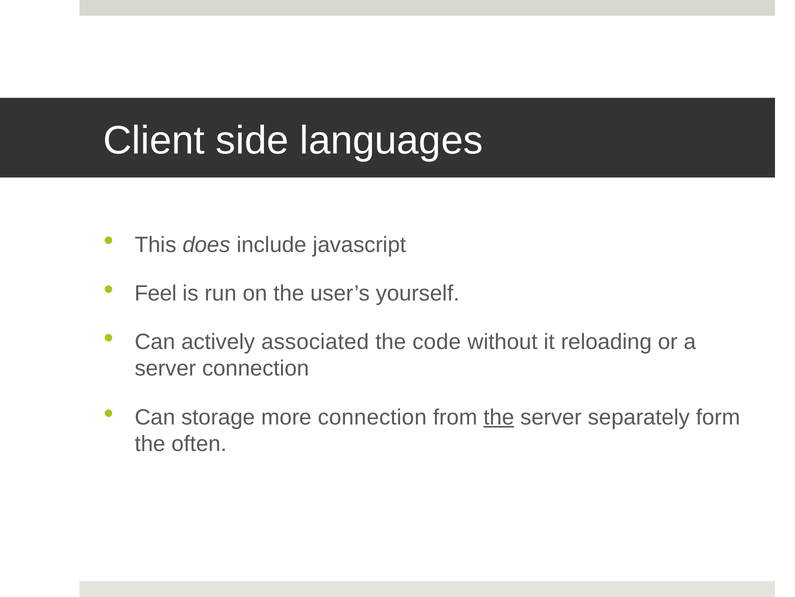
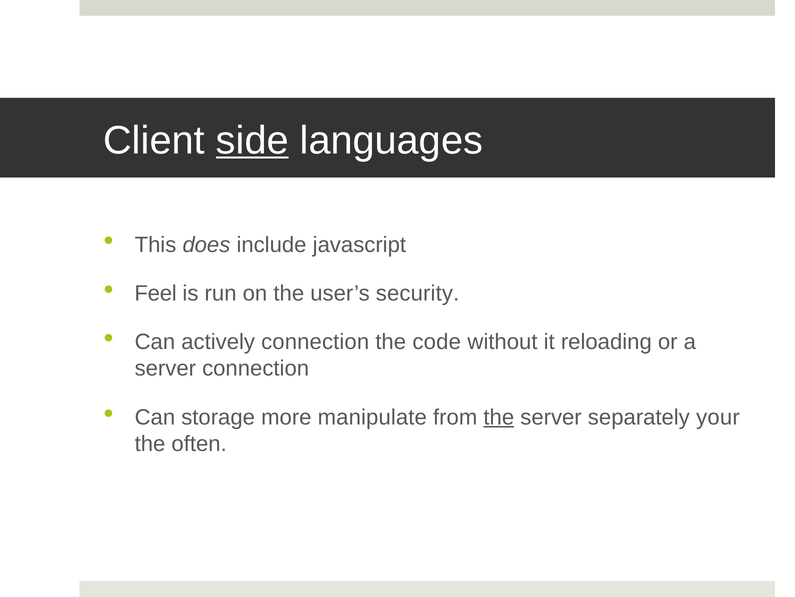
side underline: none -> present
yourself: yourself -> security
actively associated: associated -> connection
more connection: connection -> manipulate
form: form -> your
